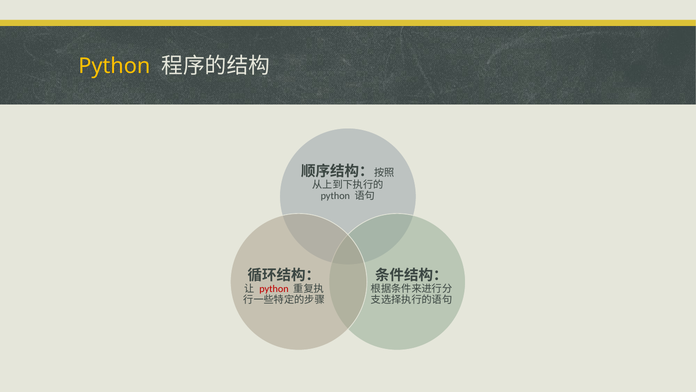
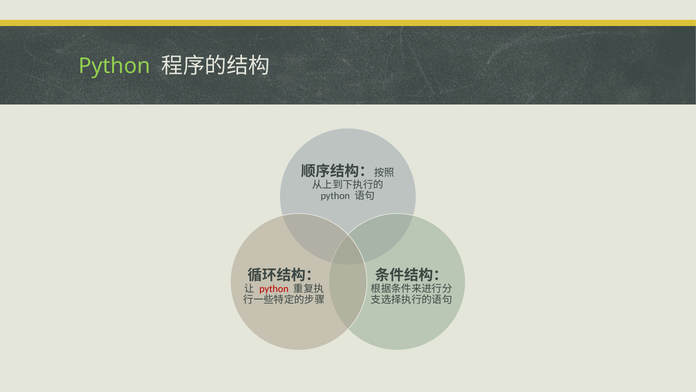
Python at (114, 66) colour: yellow -> light green
